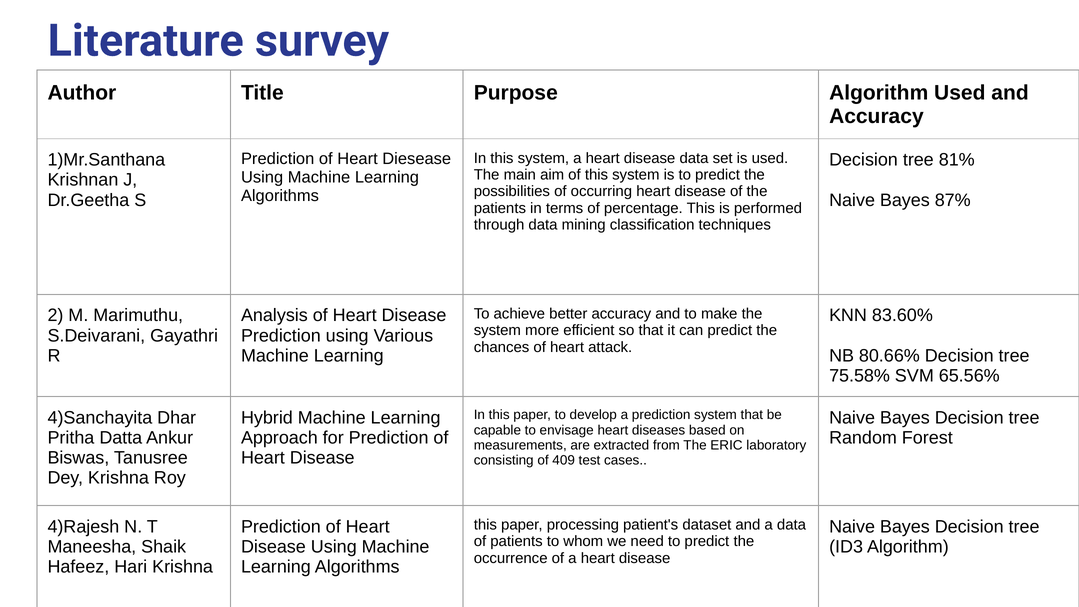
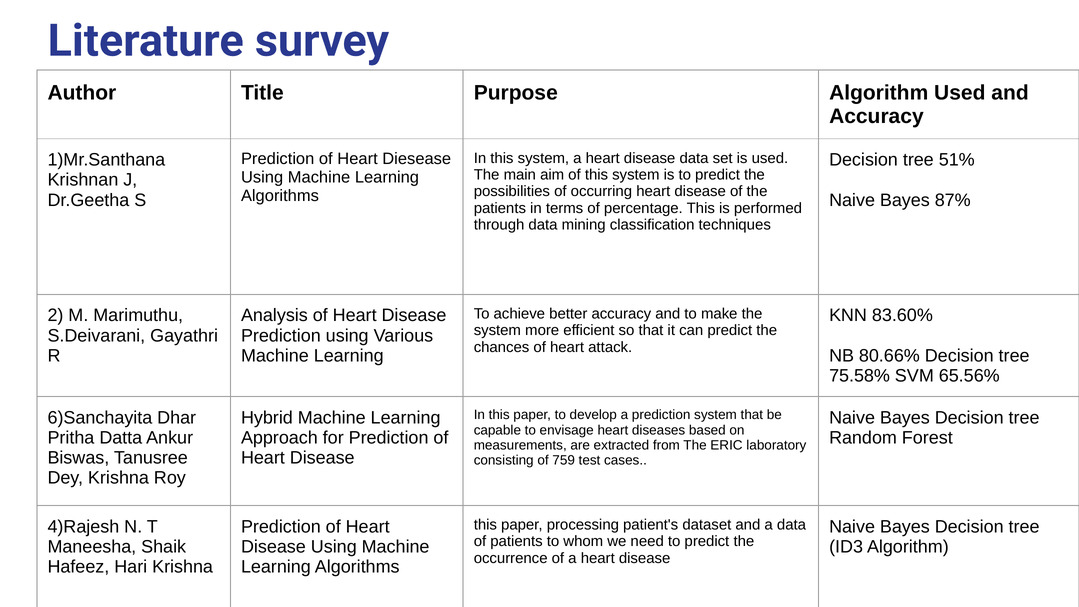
81%: 81% -> 51%
4)Sanchayita: 4)Sanchayita -> 6)Sanchayita
409: 409 -> 759
